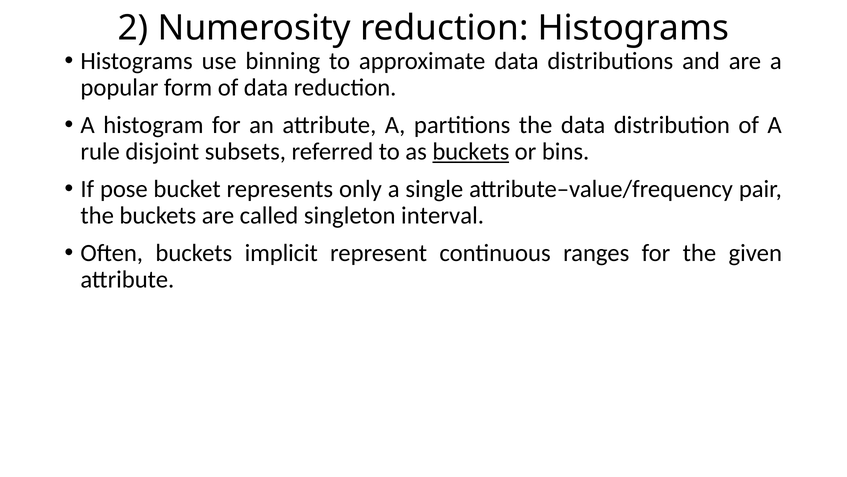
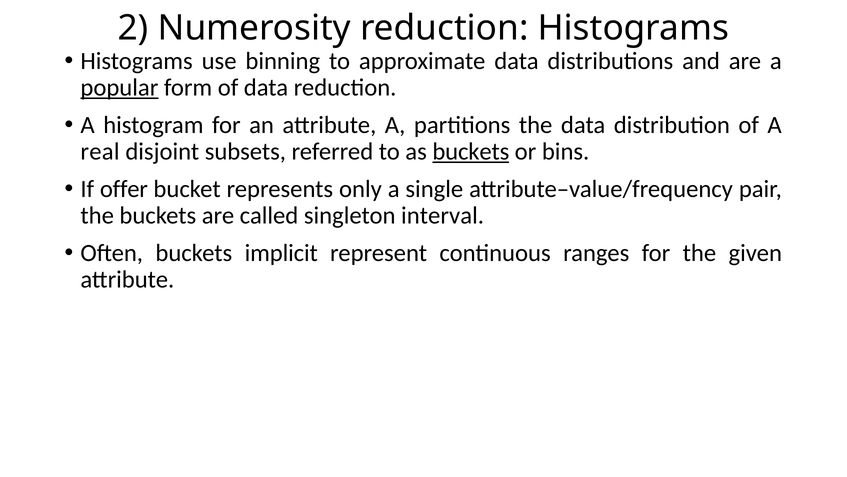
popular underline: none -> present
rule: rule -> real
pose: pose -> offer
